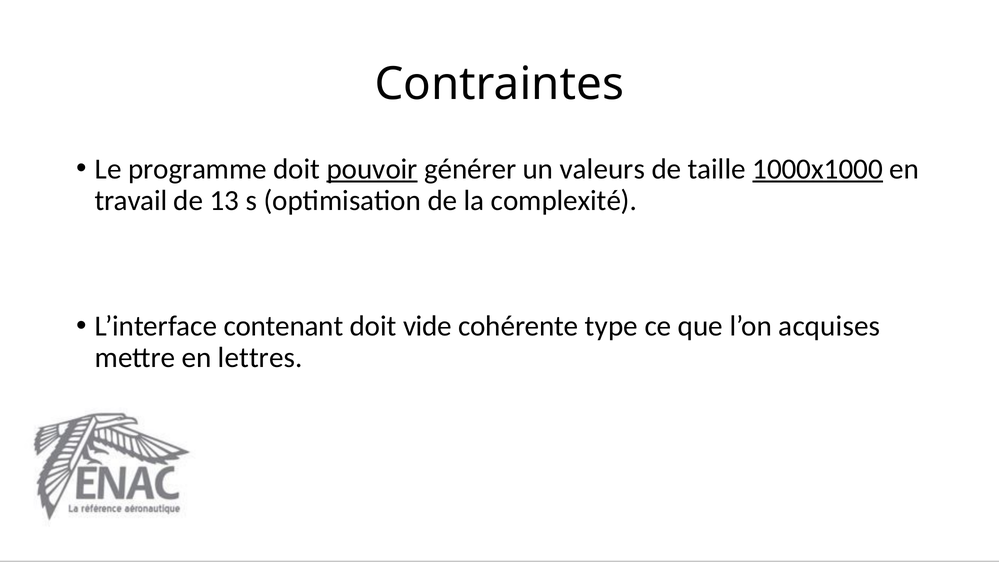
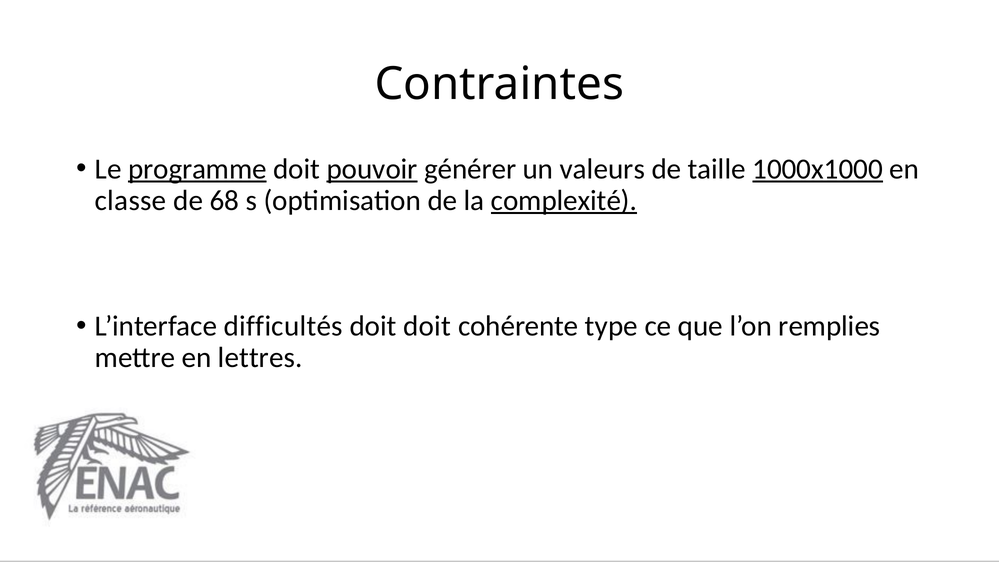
programme underline: none -> present
travail: travail -> classe
13: 13 -> 68
complexité underline: none -> present
contenant: contenant -> difficultés
doit vide: vide -> doit
acquises: acquises -> remplies
